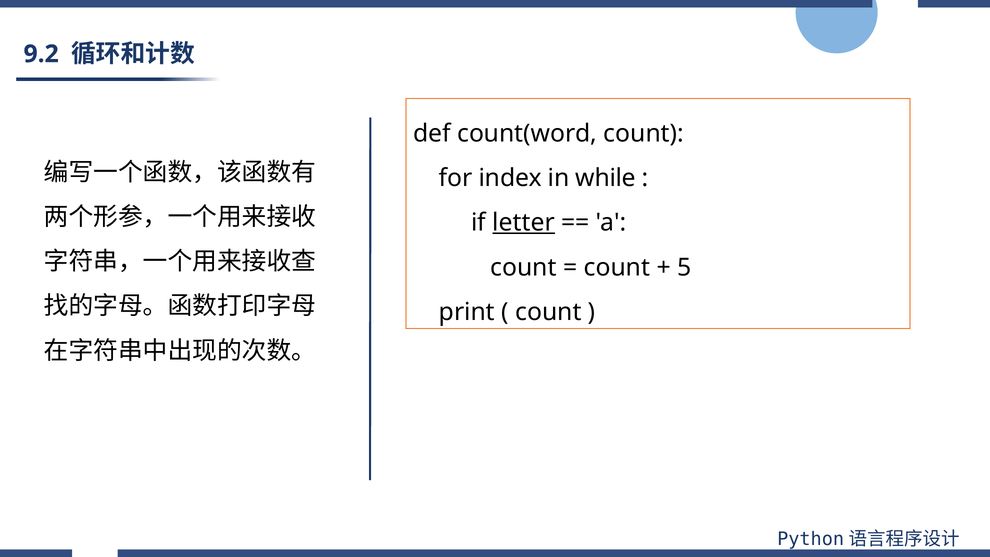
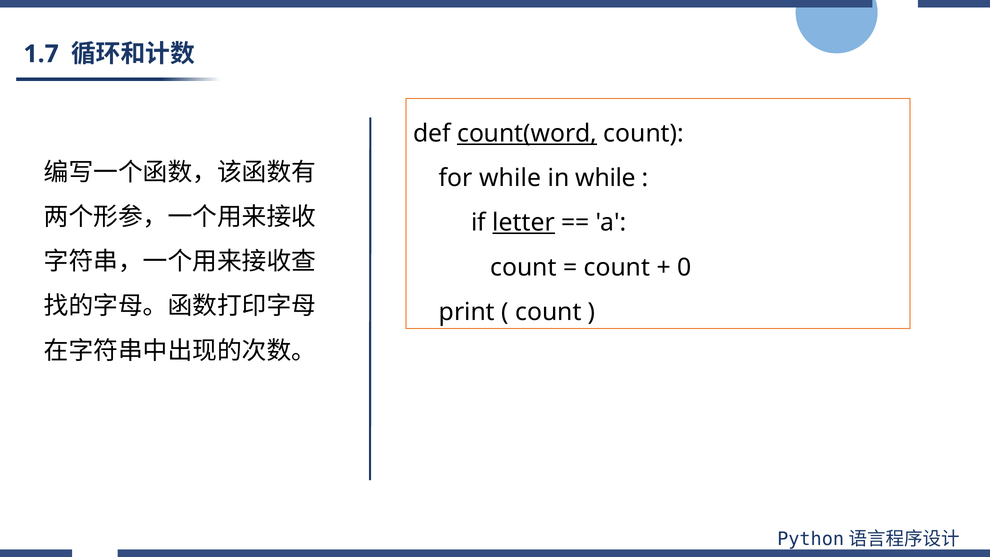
9.2: 9.2 -> 1.7
count(word underline: none -> present
for index: index -> while
5: 5 -> 0
